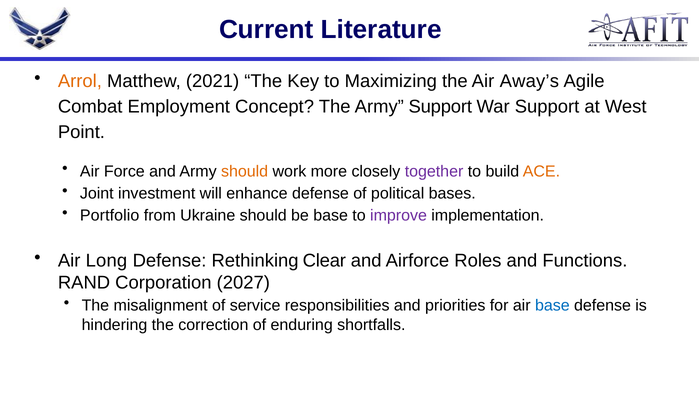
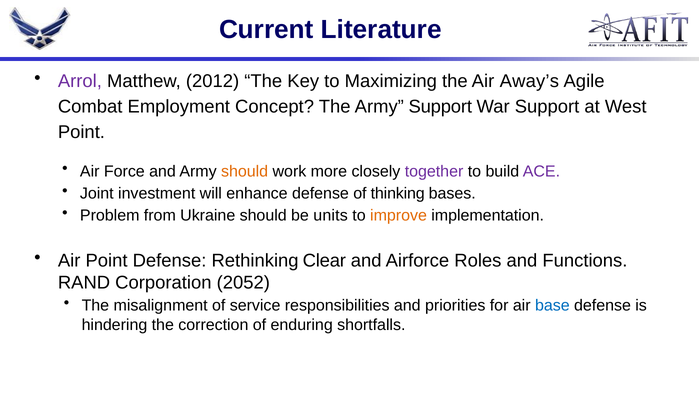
Arrol colour: orange -> purple
2021: 2021 -> 2012
ACE colour: orange -> purple
political: political -> thinking
Portfolio: Portfolio -> Problem
be base: base -> units
improve colour: purple -> orange
Air Long: Long -> Point
2027: 2027 -> 2052
